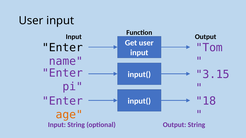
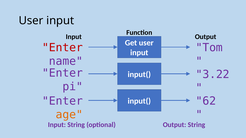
Enter at (63, 48) colour: black -> red
3.15: 3.15 -> 3.22
18: 18 -> 62
